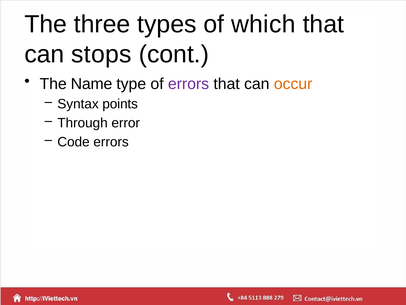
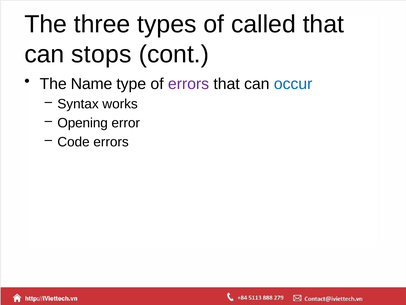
which: which -> called
occur colour: orange -> blue
points: points -> works
Through: Through -> Opening
